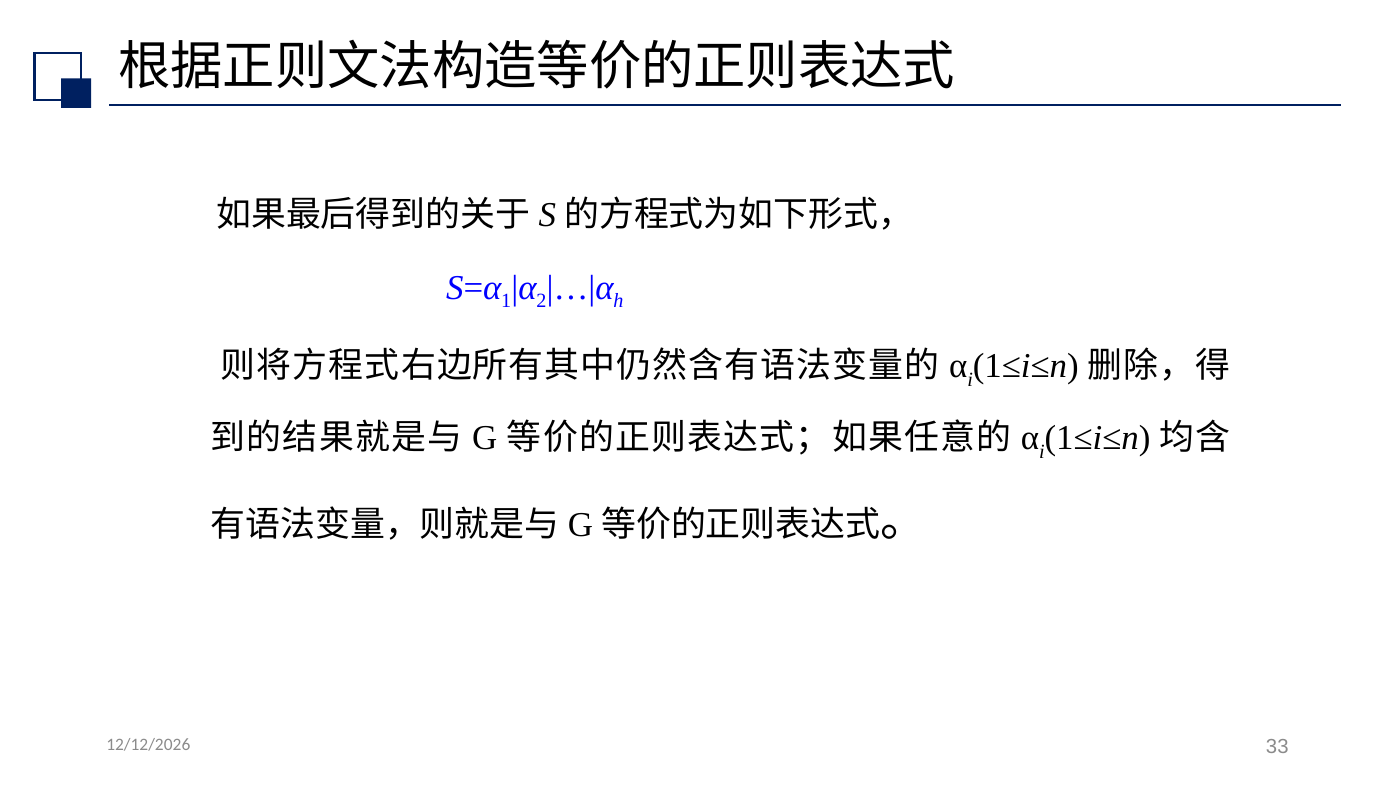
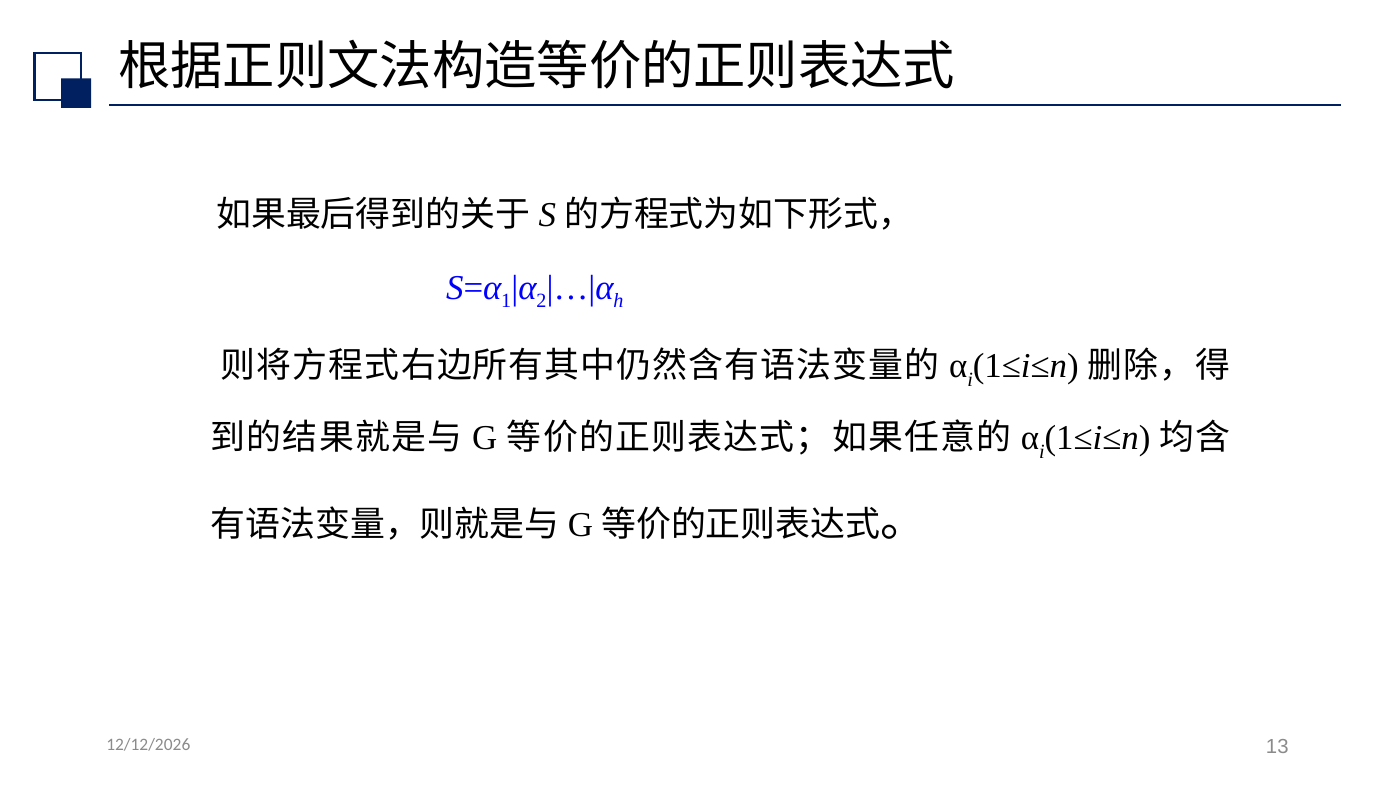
33: 33 -> 13
